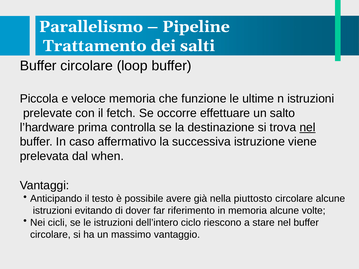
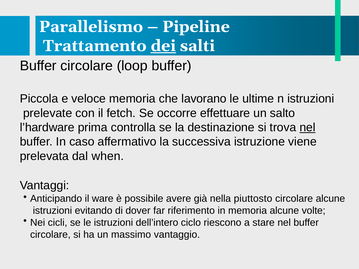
dei underline: none -> present
funzione: funzione -> lavorano
testo: testo -> ware
